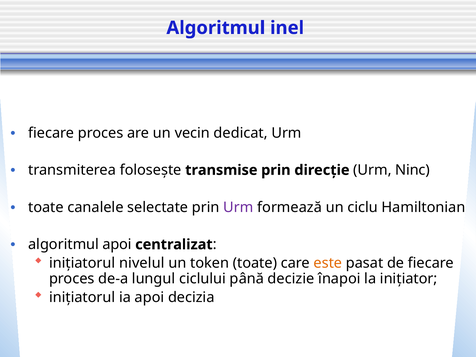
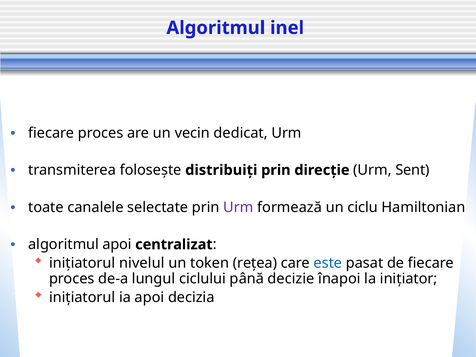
transmise: transmise -> distribuiți
Ninc: Ninc -> Sent
token toate: toate -> rețea
este colour: orange -> blue
